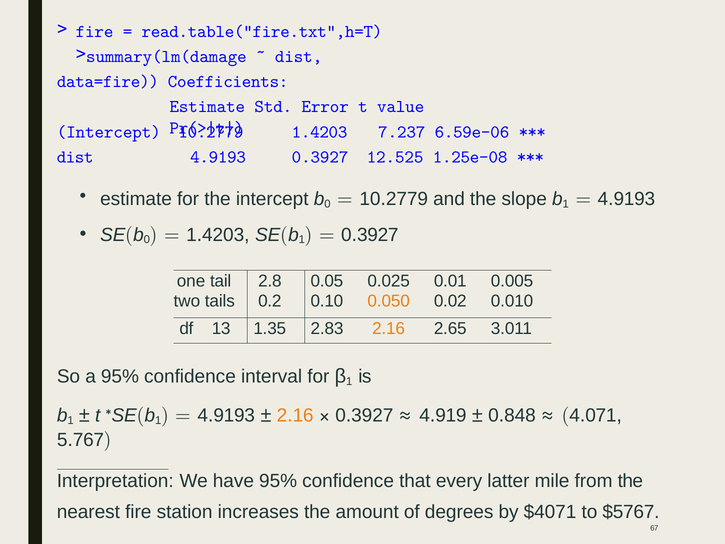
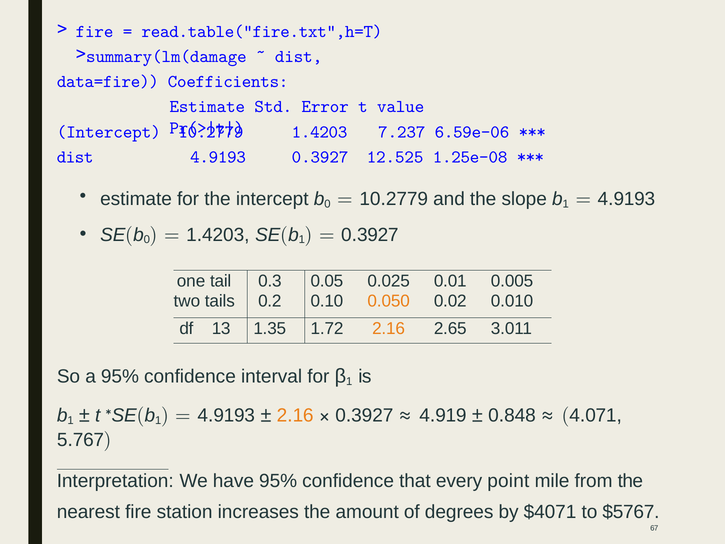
2.8: 2.8 -> 0.3
2.83: 2.83 -> 1.72
latter: latter -> point
